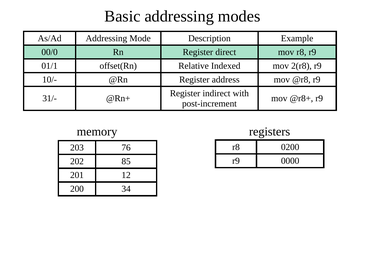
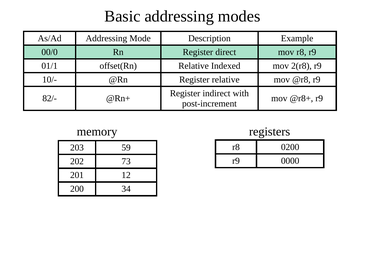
Register address: address -> relative
31/-: 31/- -> 82/-
76: 76 -> 59
85: 85 -> 73
